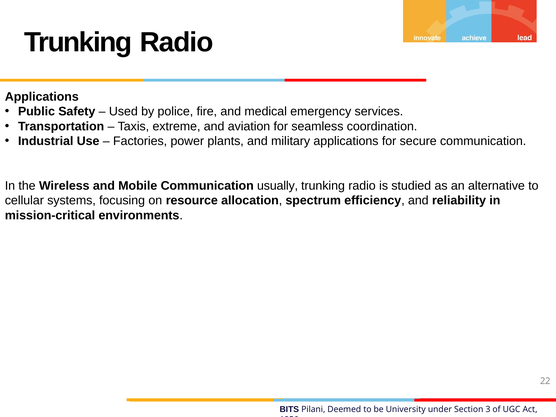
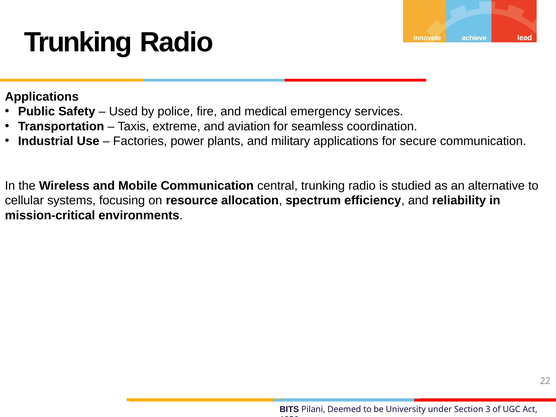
usually: usually -> central
